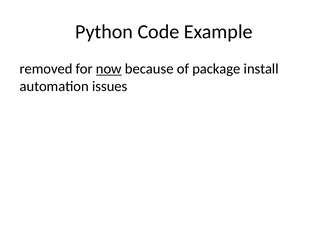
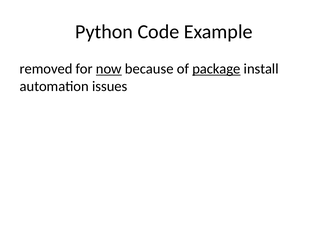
package underline: none -> present
